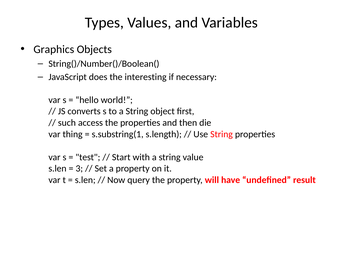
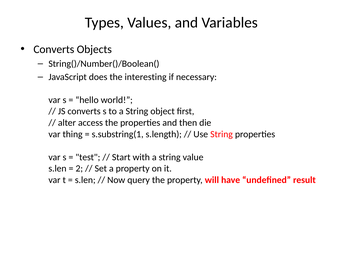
Graphics at (54, 49): Graphics -> Converts
such: such -> alter
3: 3 -> 2
